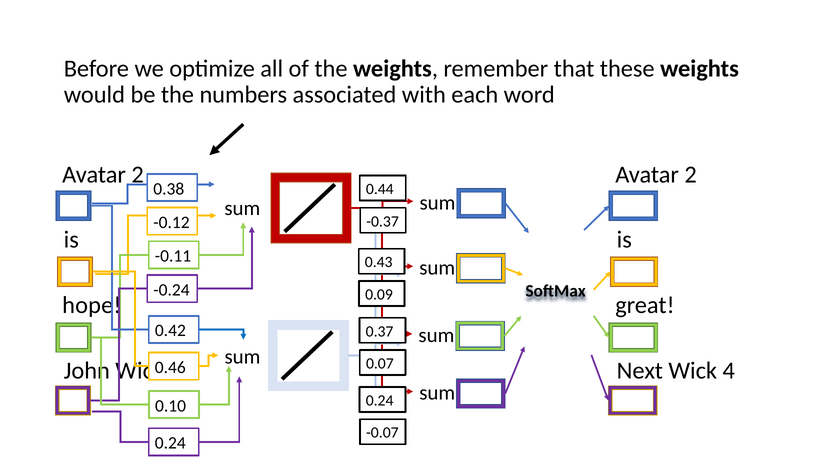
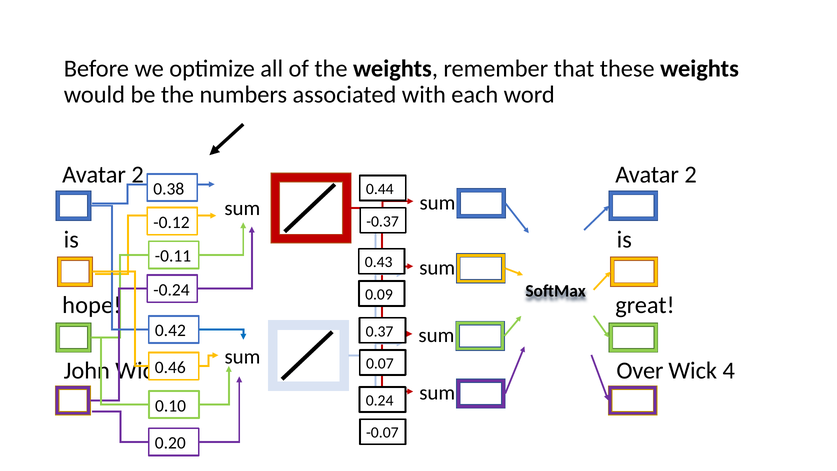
Next: Next -> Over
0.24 at (170, 443): 0.24 -> 0.20
